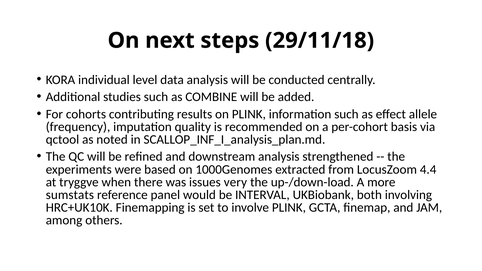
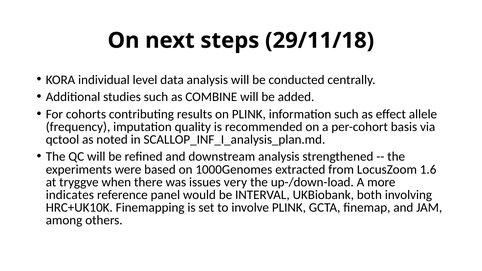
4.4: 4.4 -> 1.6
sumstats: sumstats -> indicates
